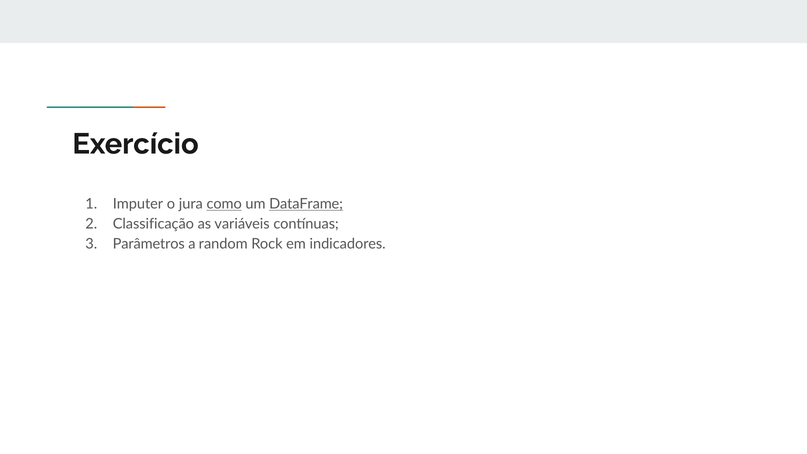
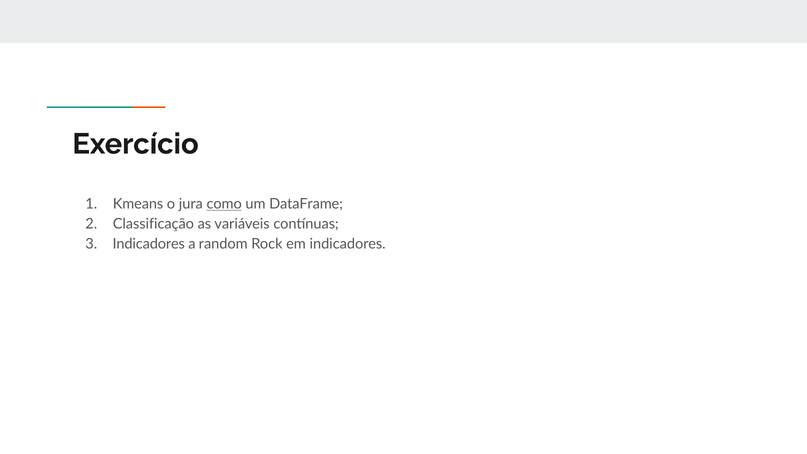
Imputer: Imputer -> Kmeans
DataFrame underline: present -> none
Parâmetros at (149, 244): Parâmetros -> Indicadores
